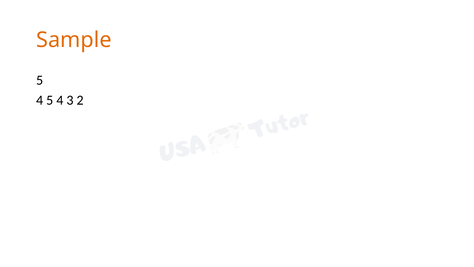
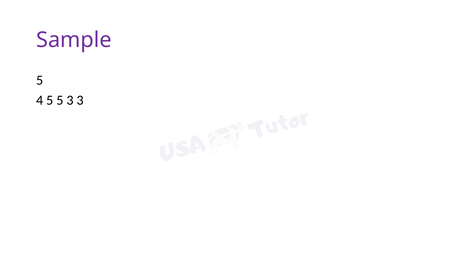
Sample colour: orange -> purple
4 5 4: 4 -> 5
3 2: 2 -> 3
